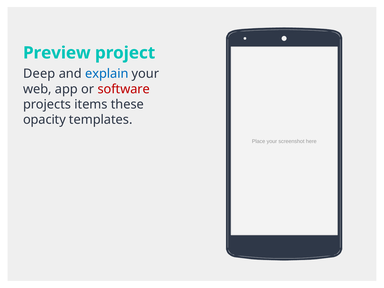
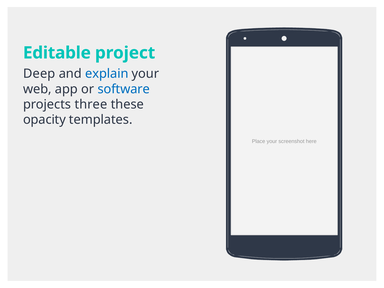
Preview: Preview -> Editable
software colour: red -> blue
items: items -> three
